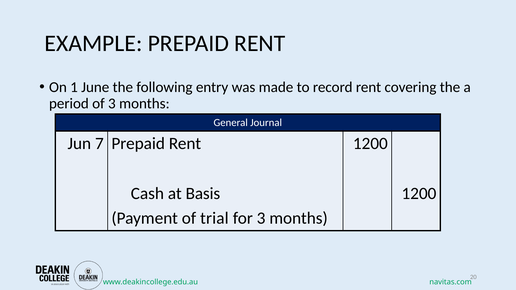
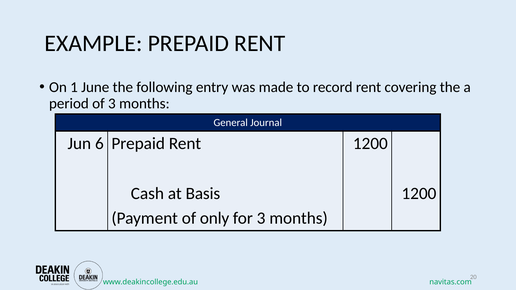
7: 7 -> 6
trial: trial -> only
